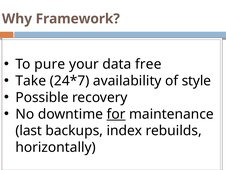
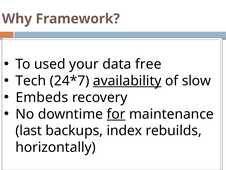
pure: pure -> used
Take: Take -> Tech
availability underline: none -> present
style: style -> slow
Possible: Possible -> Embeds
